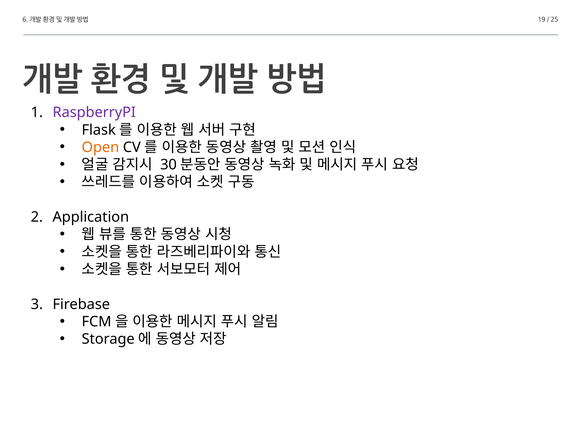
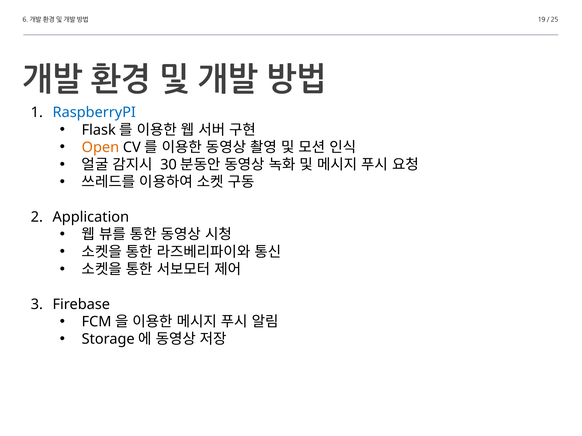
RaspberryPI colour: purple -> blue
